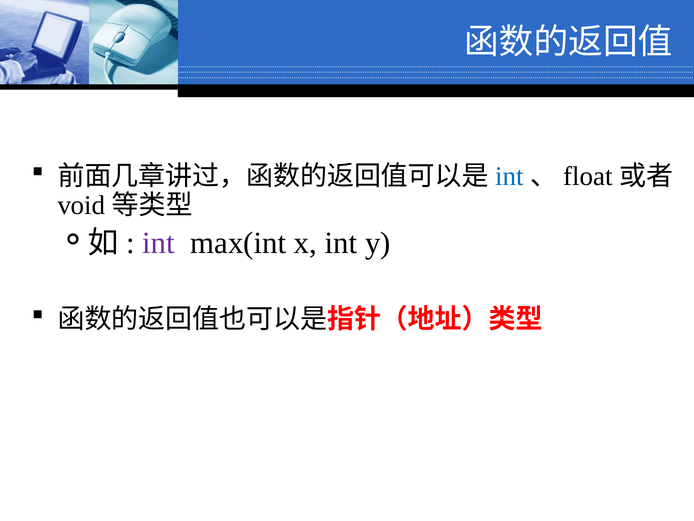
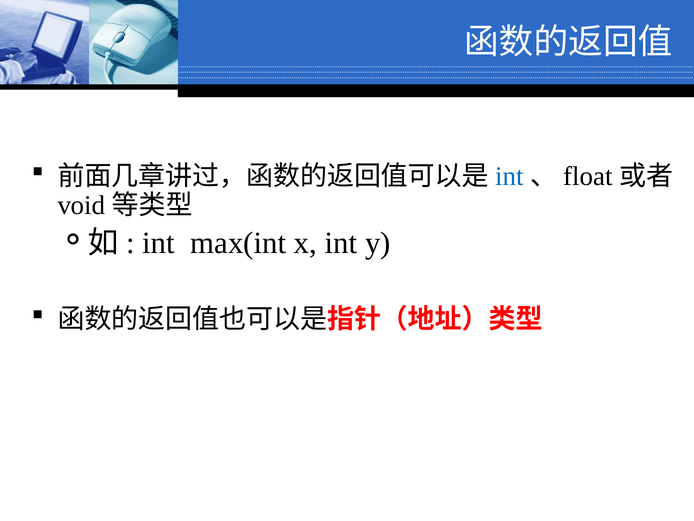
int at (159, 243) colour: purple -> black
